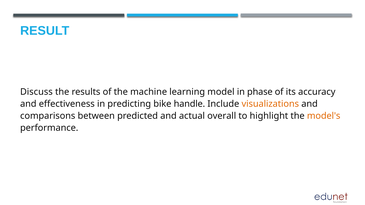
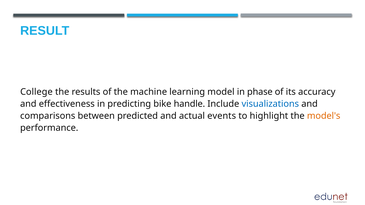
Discuss: Discuss -> College
visualizations colour: orange -> blue
overall: overall -> events
